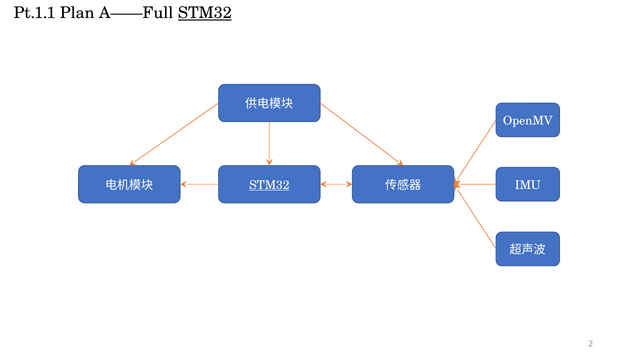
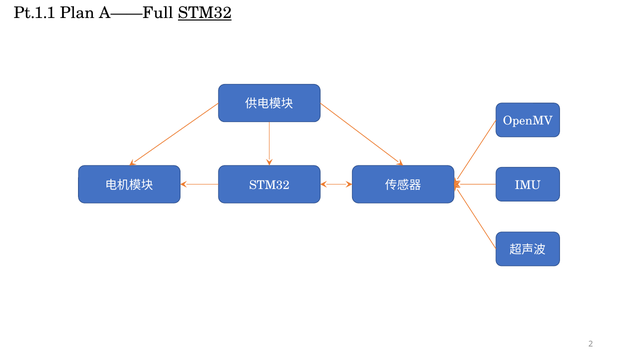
STM32 at (269, 185) underline: present -> none
